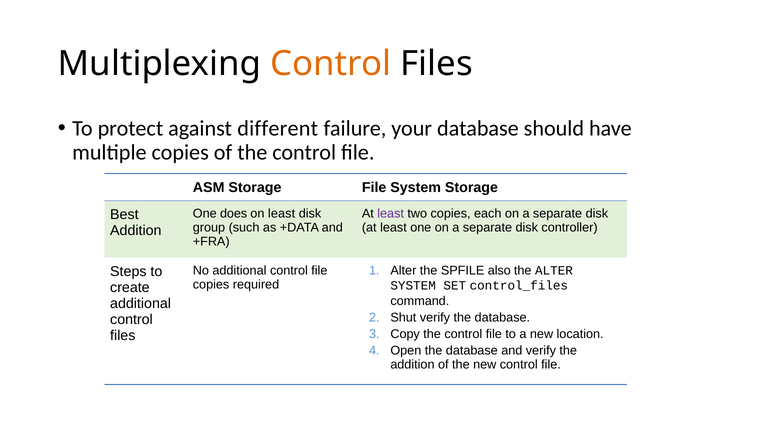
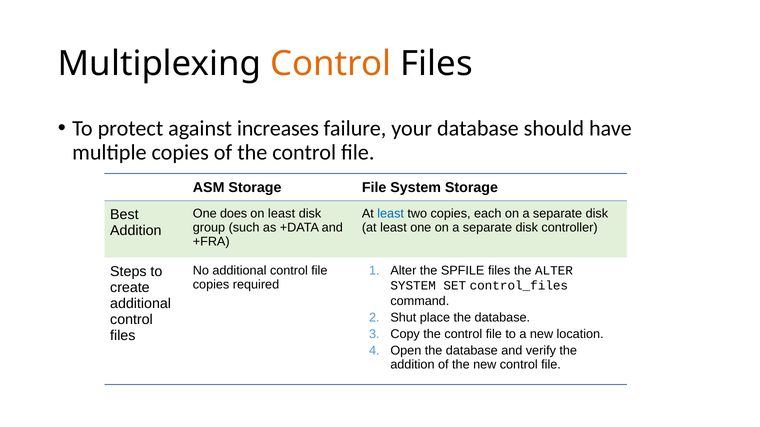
different: different -> increases
least at (391, 214) colour: purple -> blue
SPFILE also: also -> files
Shut verify: verify -> place
